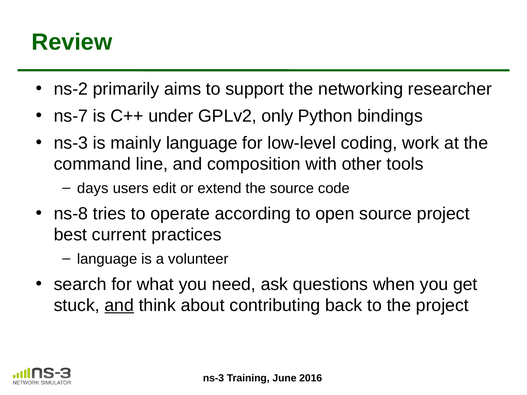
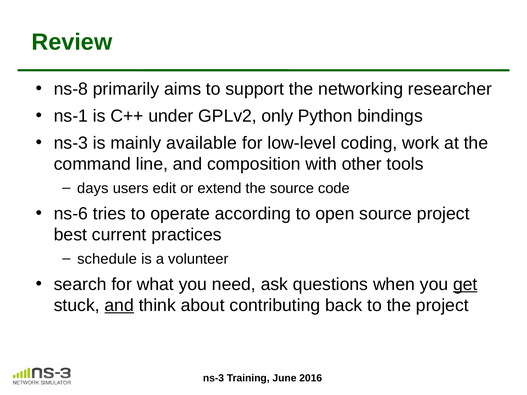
ns-2: ns-2 -> ns-8
ns-7: ns-7 -> ns-1
mainly language: language -> available
ns-8: ns-8 -> ns-6
language at (107, 259): language -> schedule
get underline: none -> present
